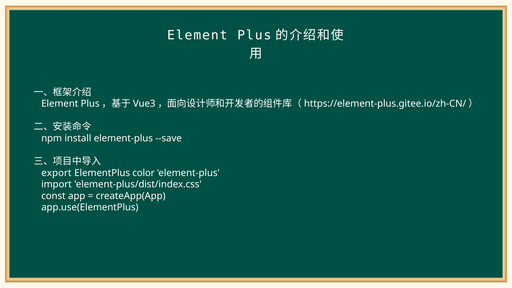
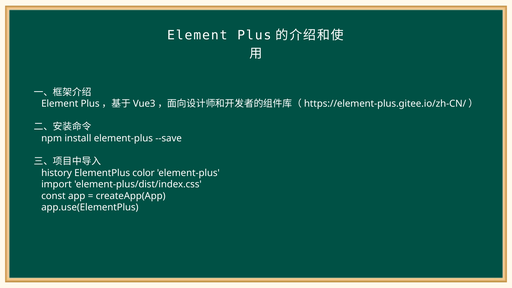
export: export -> history
